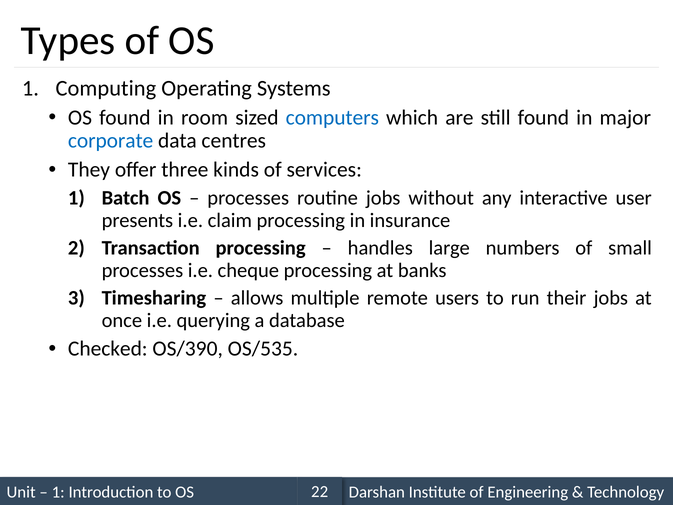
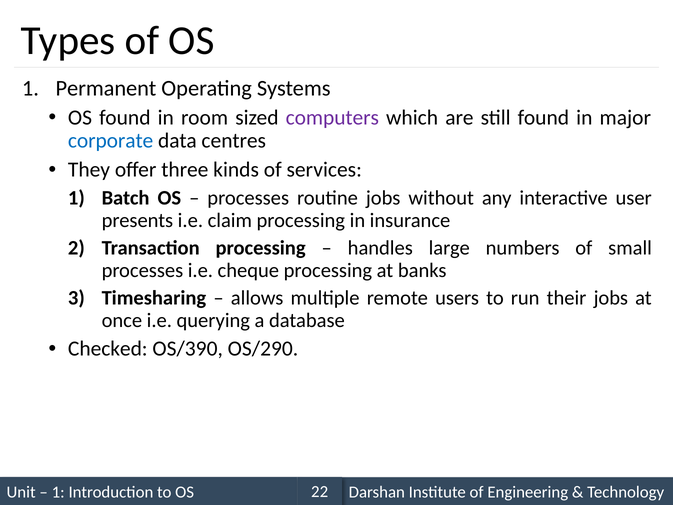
Computing: Computing -> Permanent
computers colour: blue -> purple
OS/535: OS/535 -> OS/290
